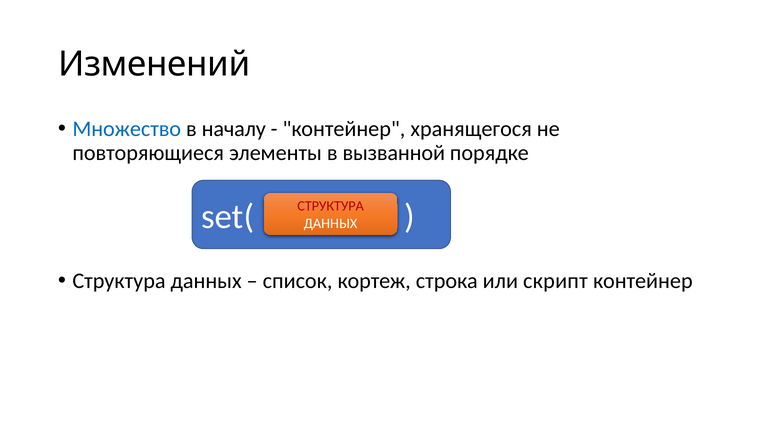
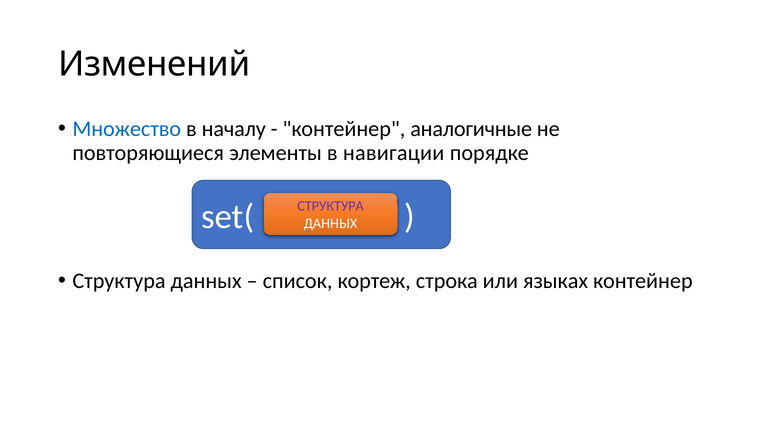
хранящегося: хранящегося -> аналогичные
вызванной: вызванной -> навигации
СТРУКТУРА at (331, 206) colour: red -> purple
скрипт: скрипт -> языках
